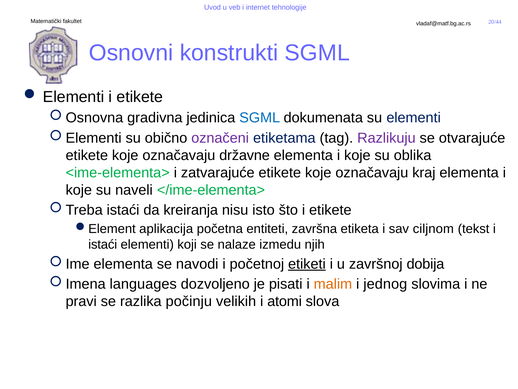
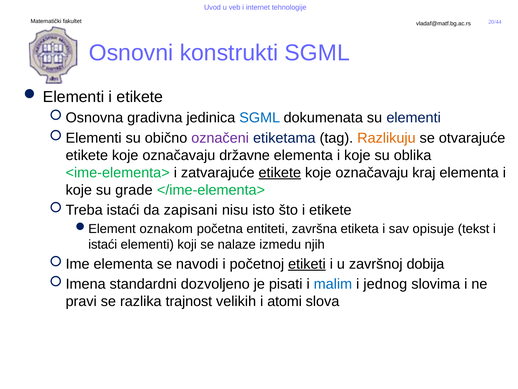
Razlikuju colour: purple -> orange
etikete at (280, 172) underline: none -> present
naveli: naveli -> grade
kreiranja: kreiranja -> zapisani
aplikacija: aplikacija -> oznakom
ciljnom: ciljnom -> opisuje
languages: languages -> standardni
malim colour: orange -> blue
počinju: počinju -> trajnost
